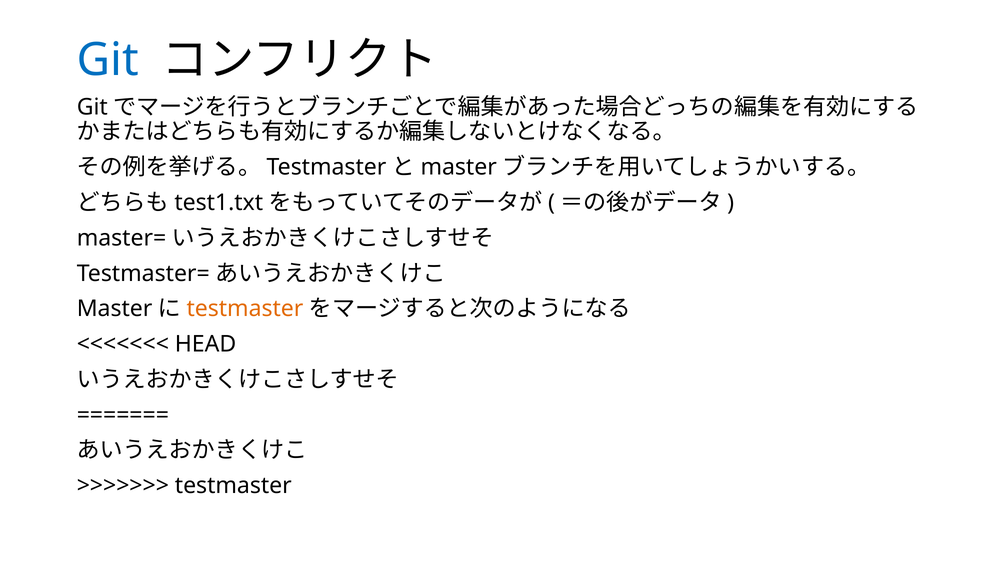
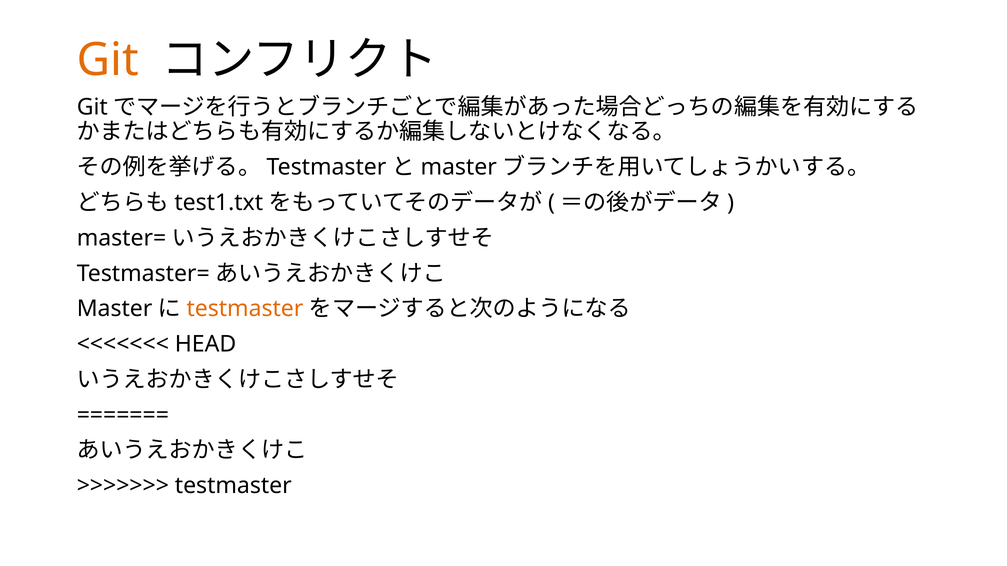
Git at (108, 60) colour: blue -> orange
